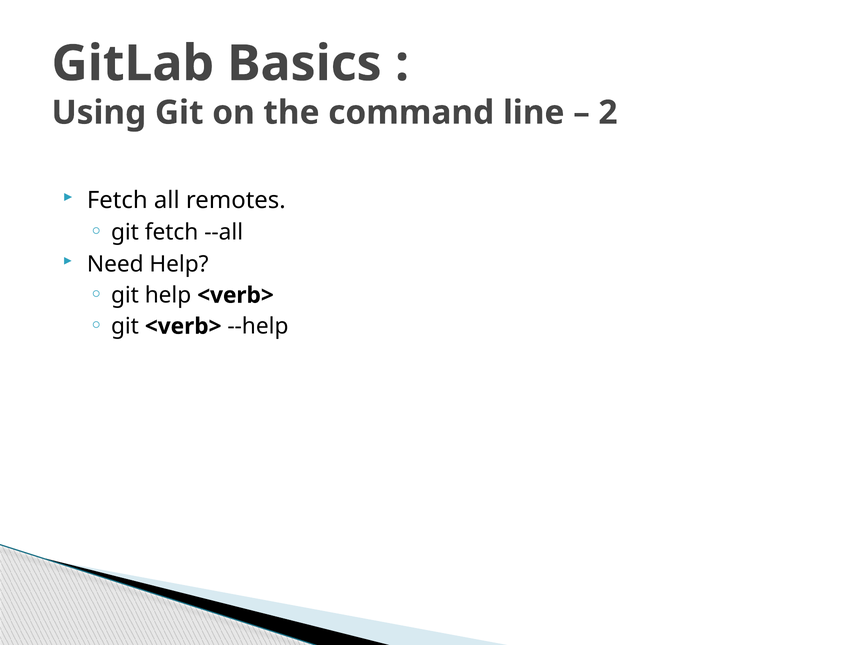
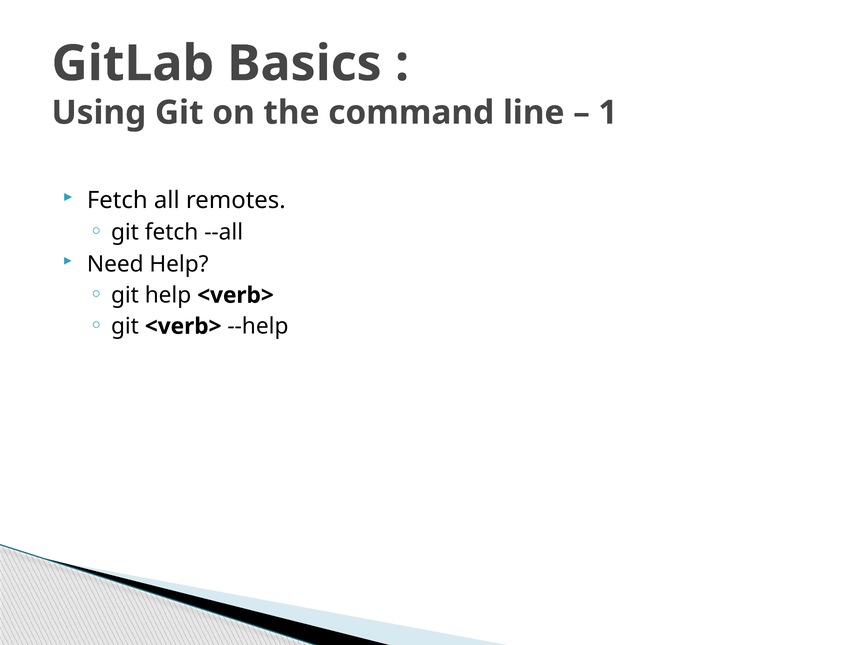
2: 2 -> 1
